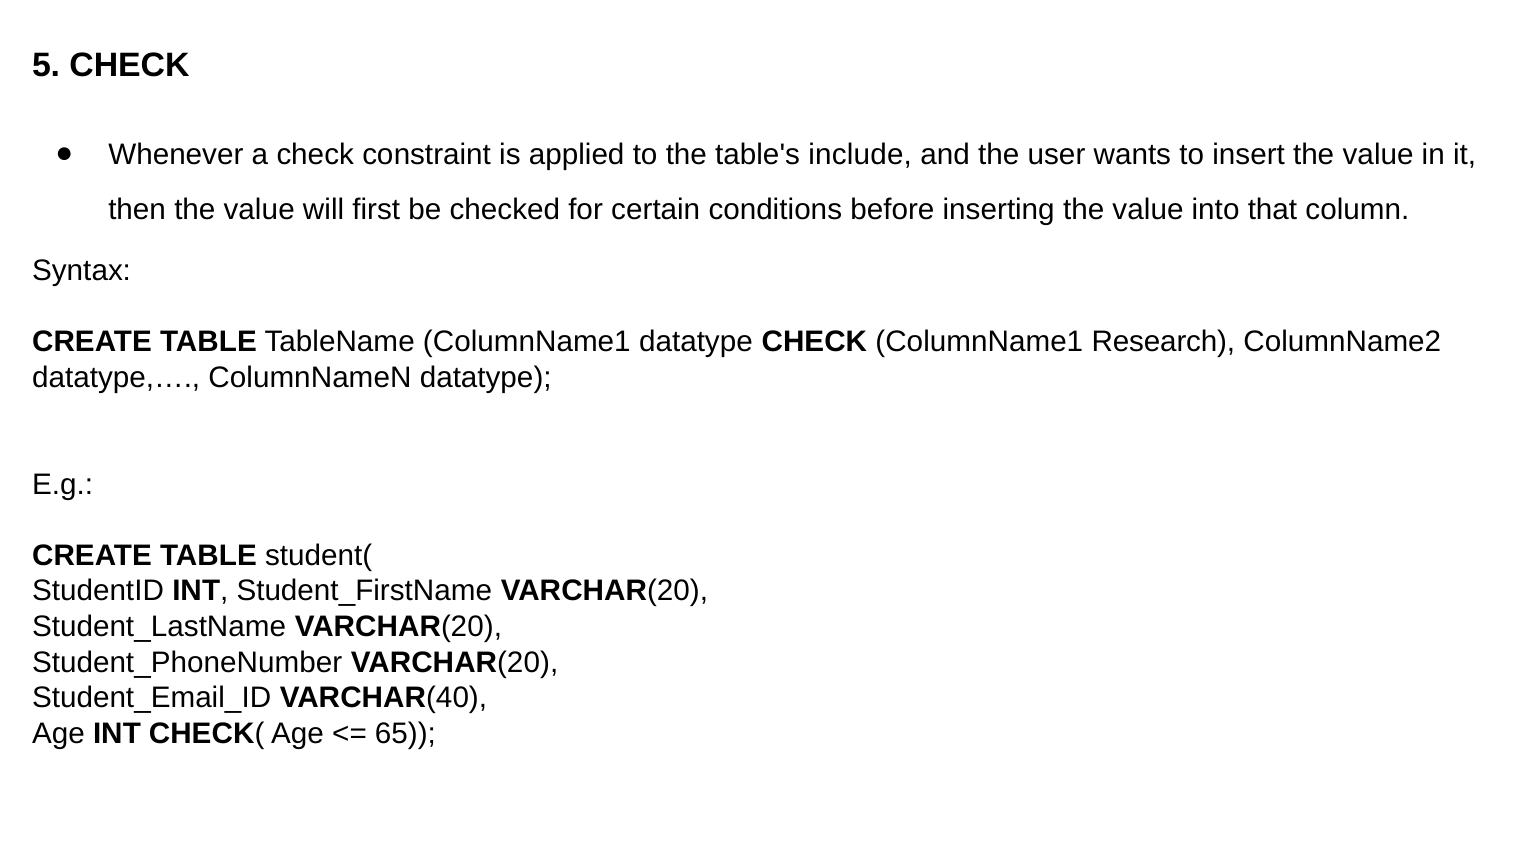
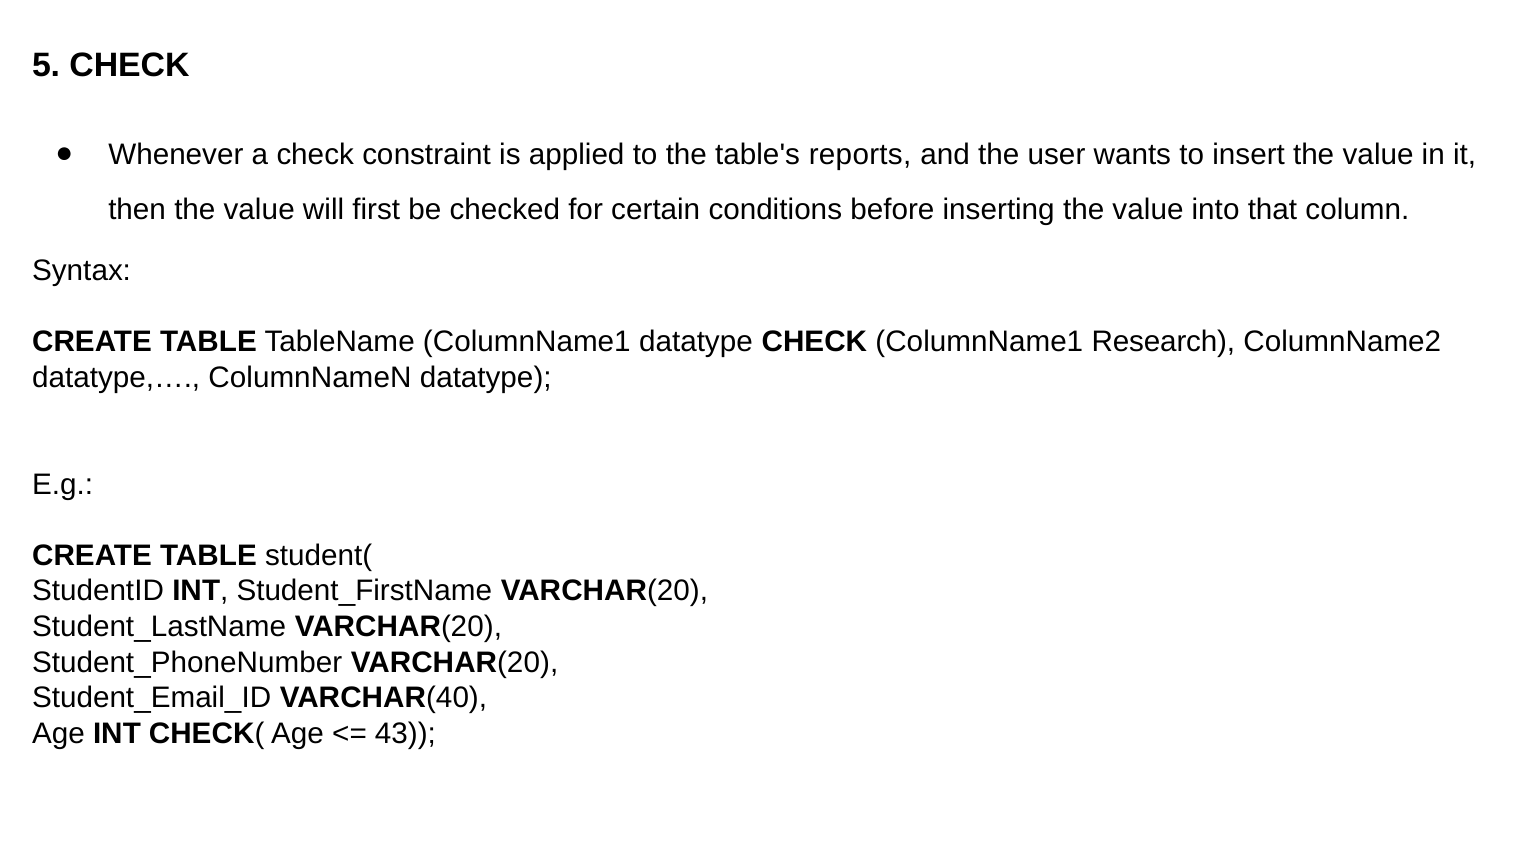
include: include -> reports
65: 65 -> 43
